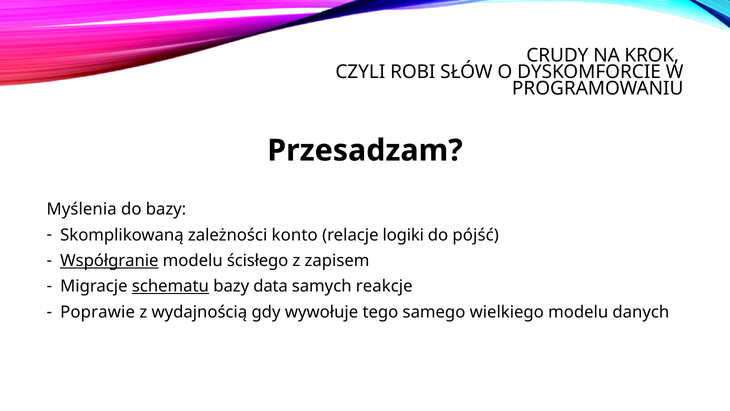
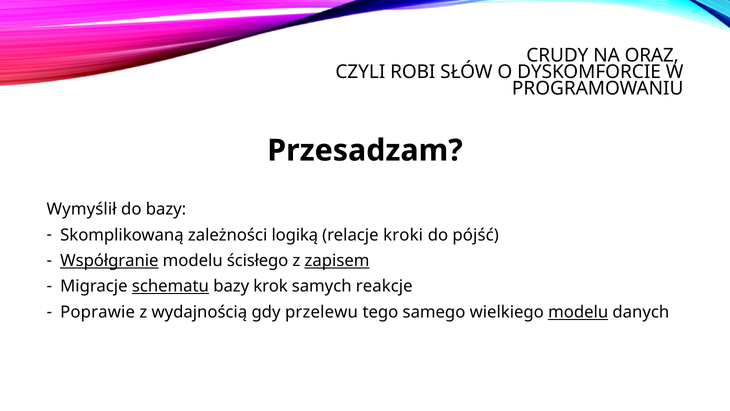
KROK: KROK -> ORAZ
Myślenia: Myślenia -> Wymyślił
konto: konto -> logiką
logiki: logiki -> kroki
zapisem underline: none -> present
data: data -> krok
wywołuje: wywołuje -> przelewu
modelu at (578, 312) underline: none -> present
